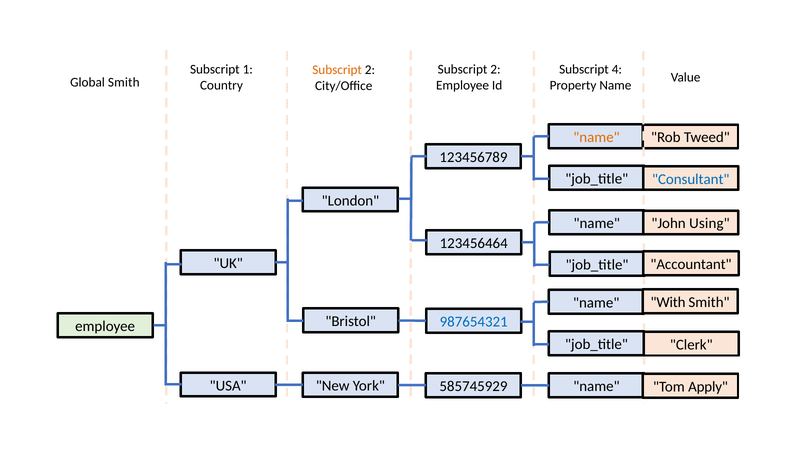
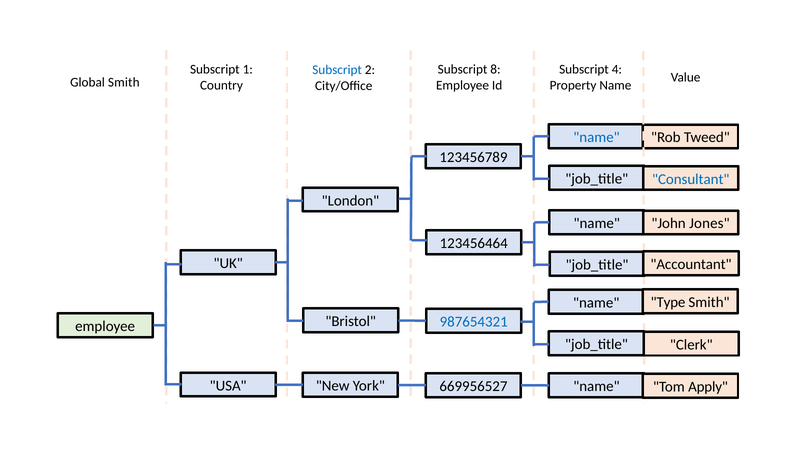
2 at (495, 69): 2 -> 8
Subscript at (337, 70) colour: orange -> blue
name at (597, 137) colour: orange -> blue
Using: Using -> Jones
With: With -> Type
585745929: 585745929 -> 669956527
